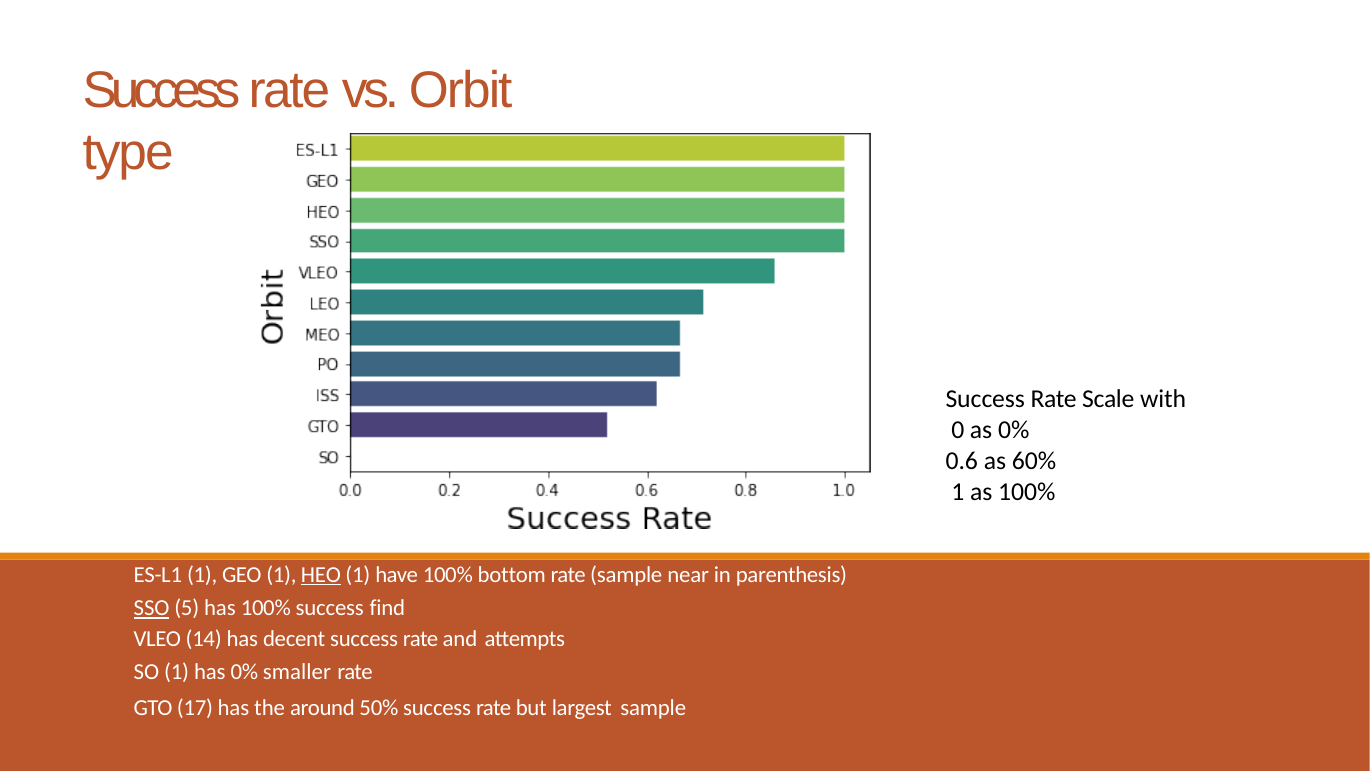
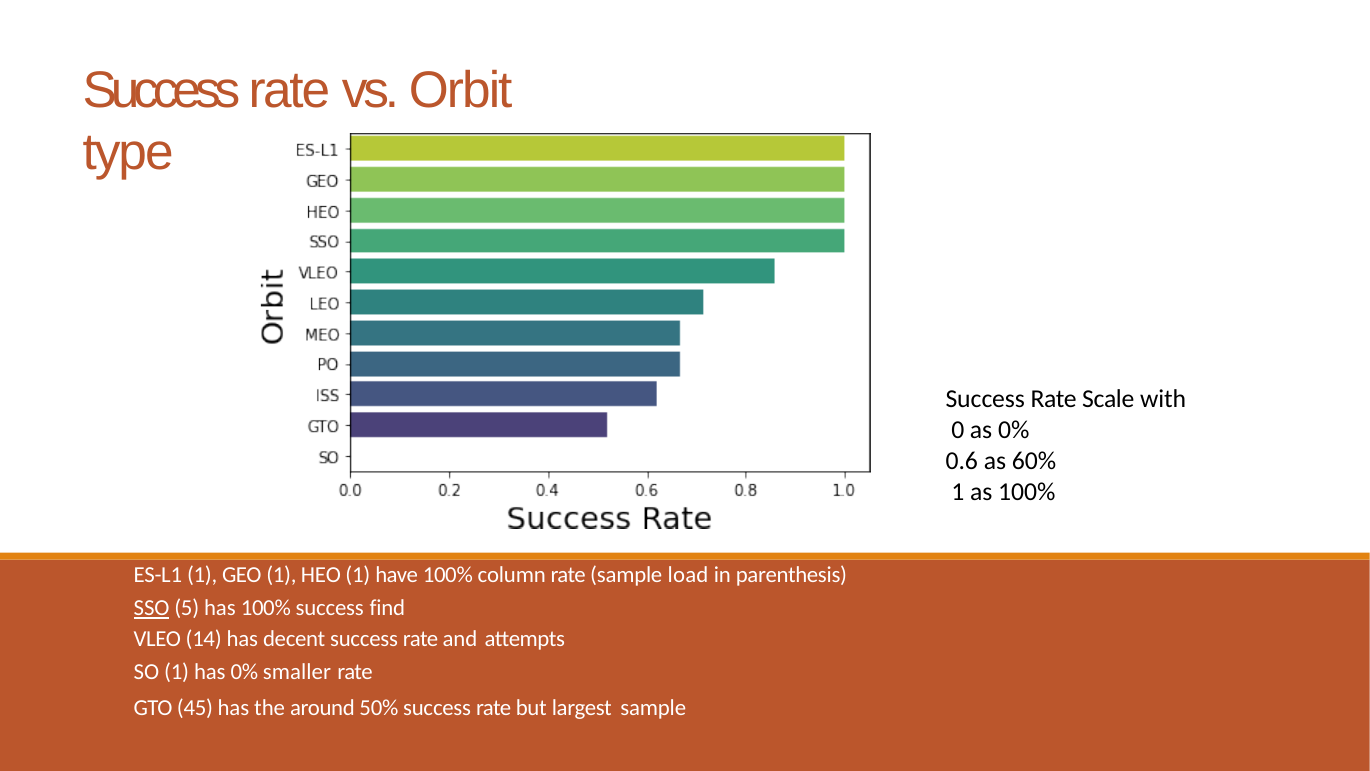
HEO underline: present -> none
bottom: bottom -> column
near: near -> load
17: 17 -> 45
